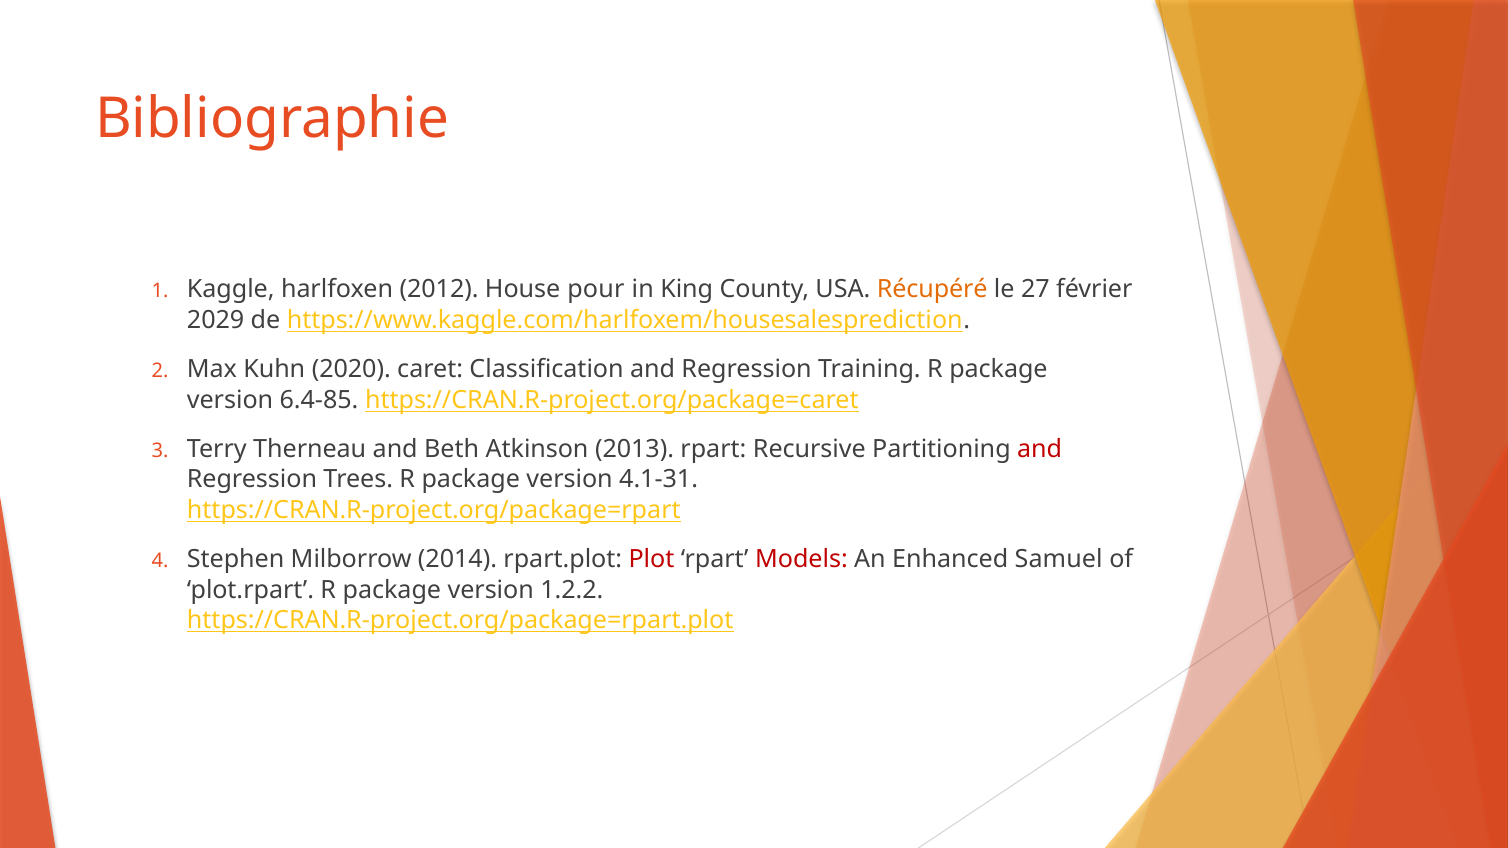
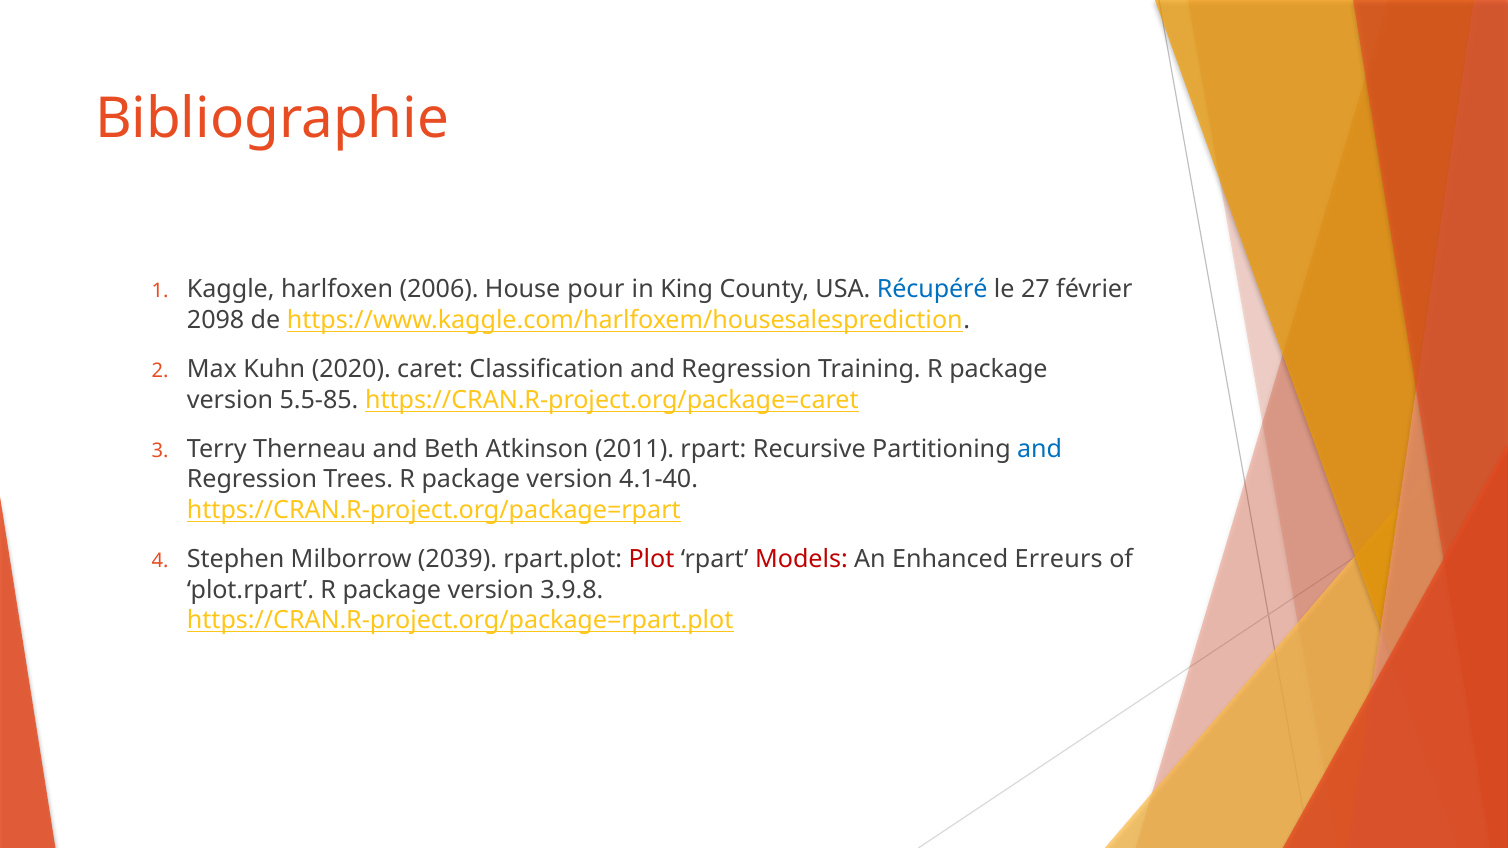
2012: 2012 -> 2006
Récupéré colour: orange -> blue
2029: 2029 -> 2098
6.4-85: 6.4-85 -> 5.5-85
2013: 2013 -> 2011
and at (1040, 450) colour: red -> blue
4.1-31: 4.1-31 -> 4.1-40
2014: 2014 -> 2039
Samuel: Samuel -> Erreurs
1.2.2: 1.2.2 -> 3.9.8
